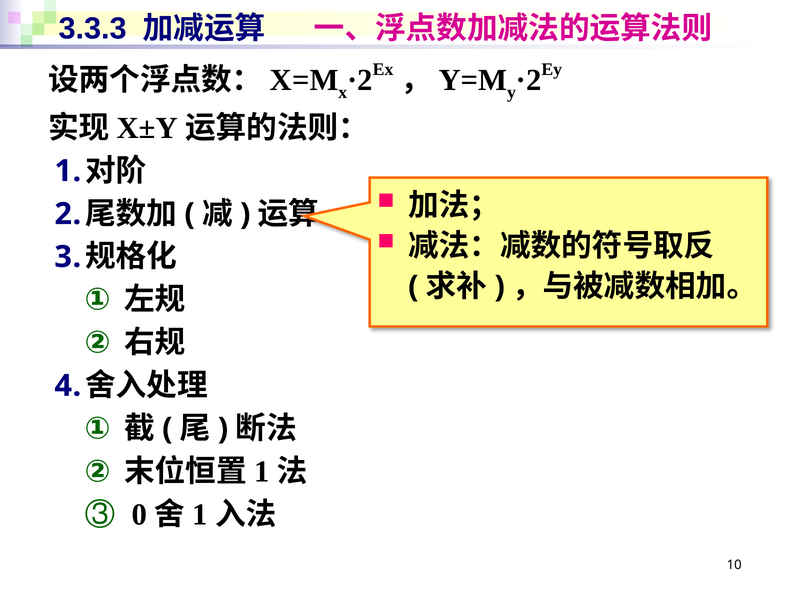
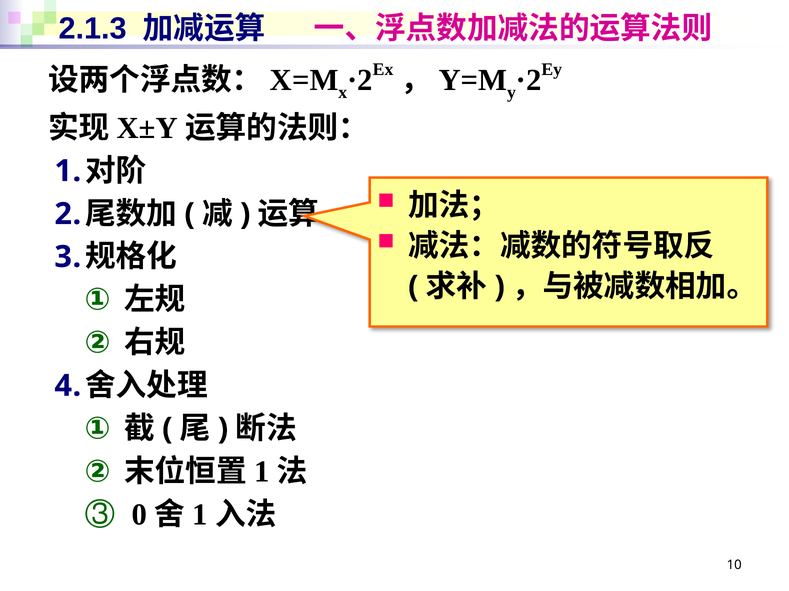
3.3.3: 3.3.3 -> 2.1.3
